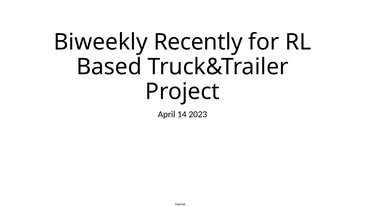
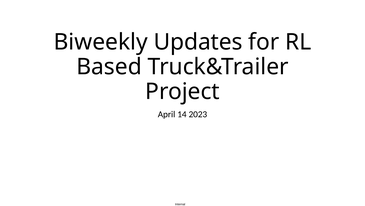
Recently: Recently -> Updates
